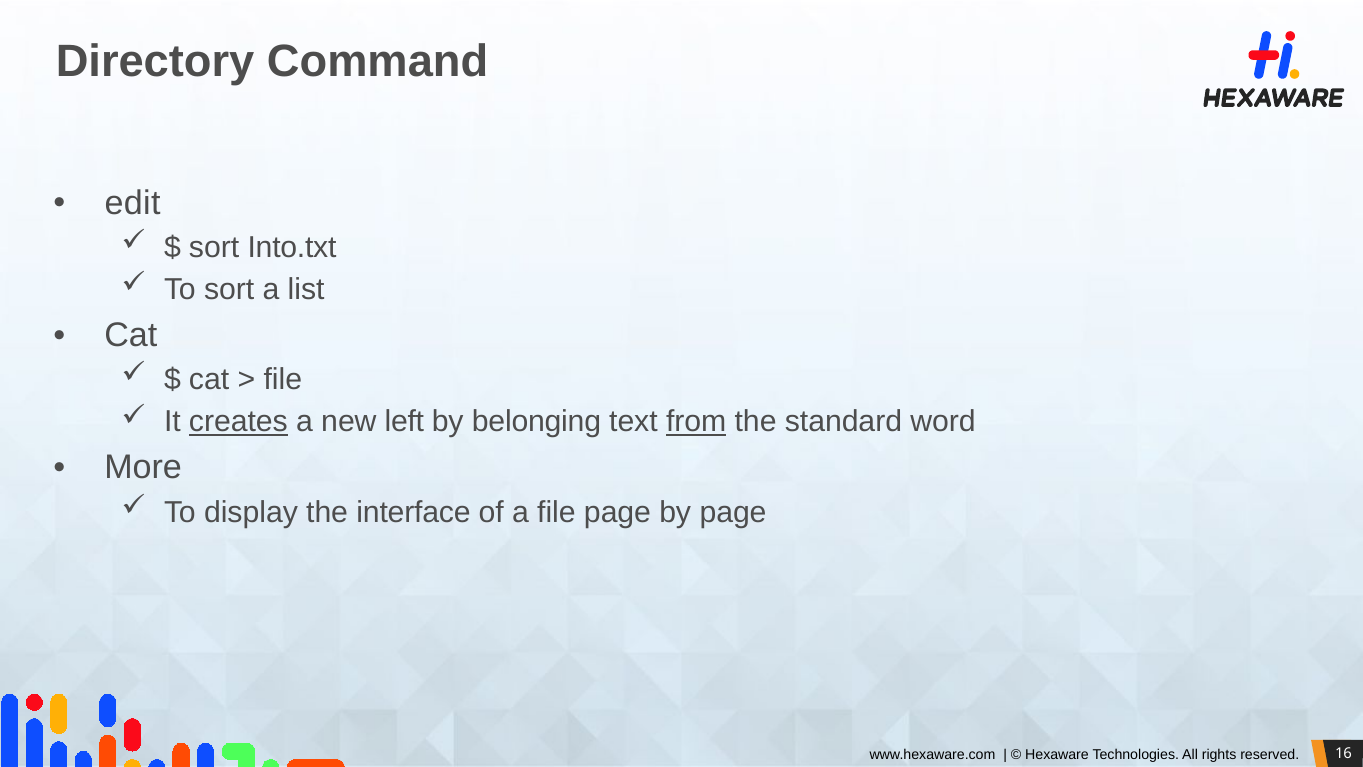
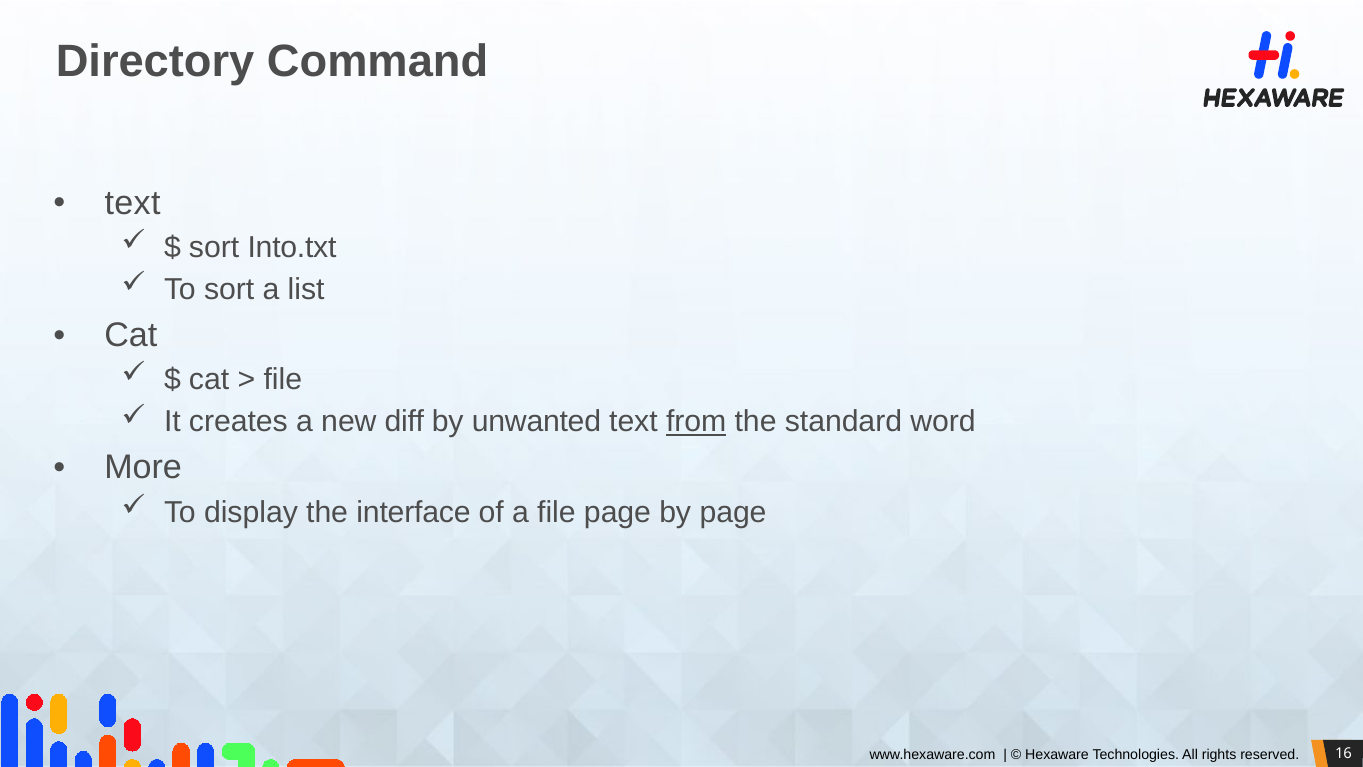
edit at (133, 203): edit -> text
creates underline: present -> none
left: left -> diff
belonging: belonging -> unwanted
